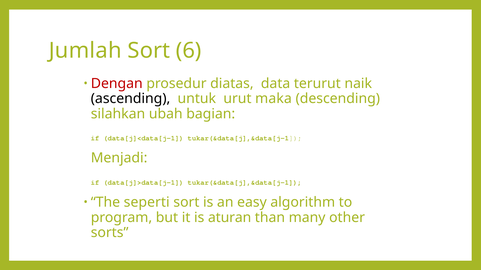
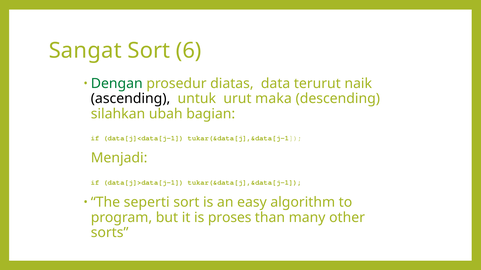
Jumlah: Jumlah -> Sangat
Dengan colour: red -> green
aturan: aturan -> proses
